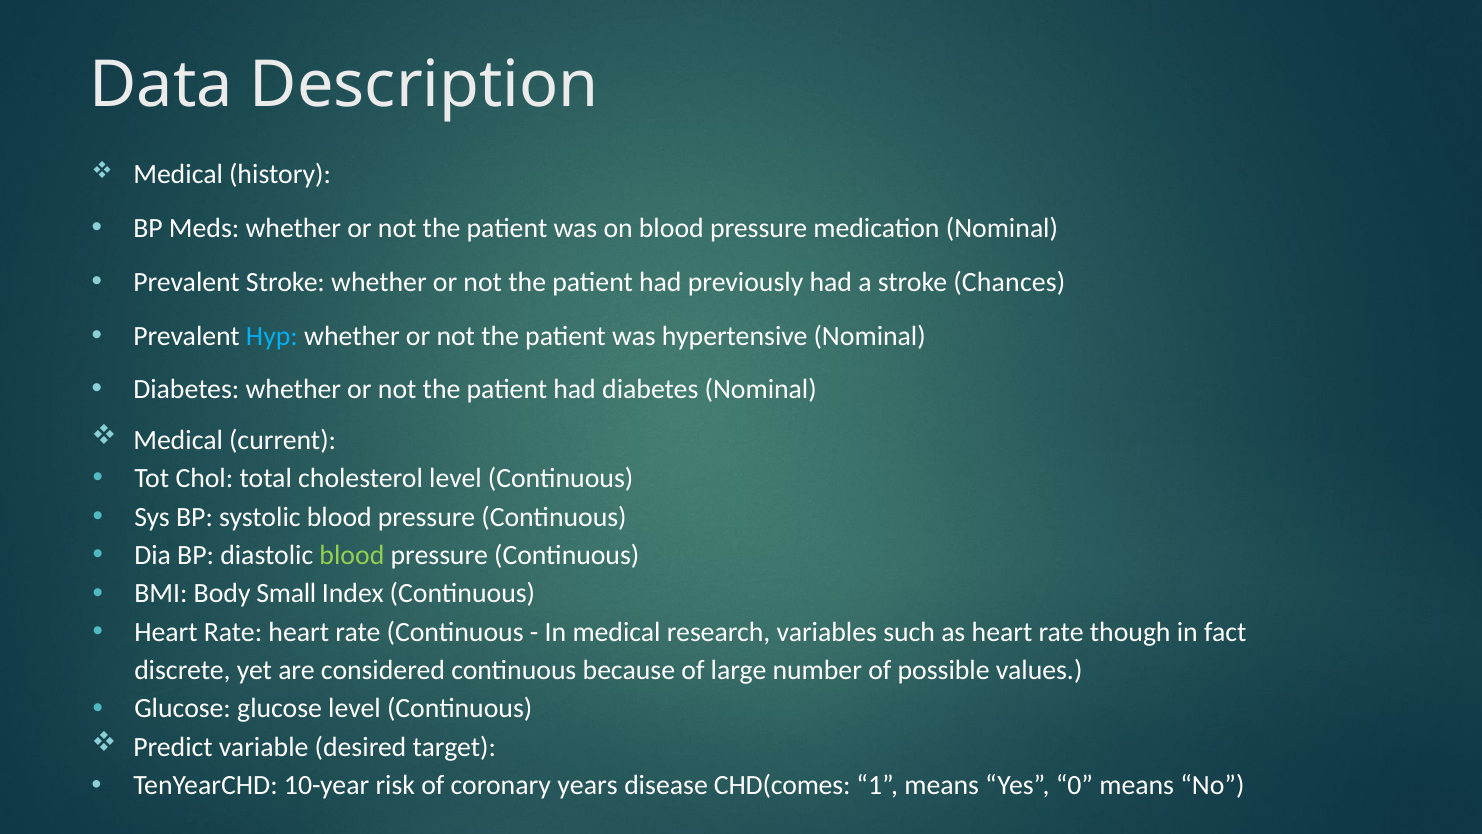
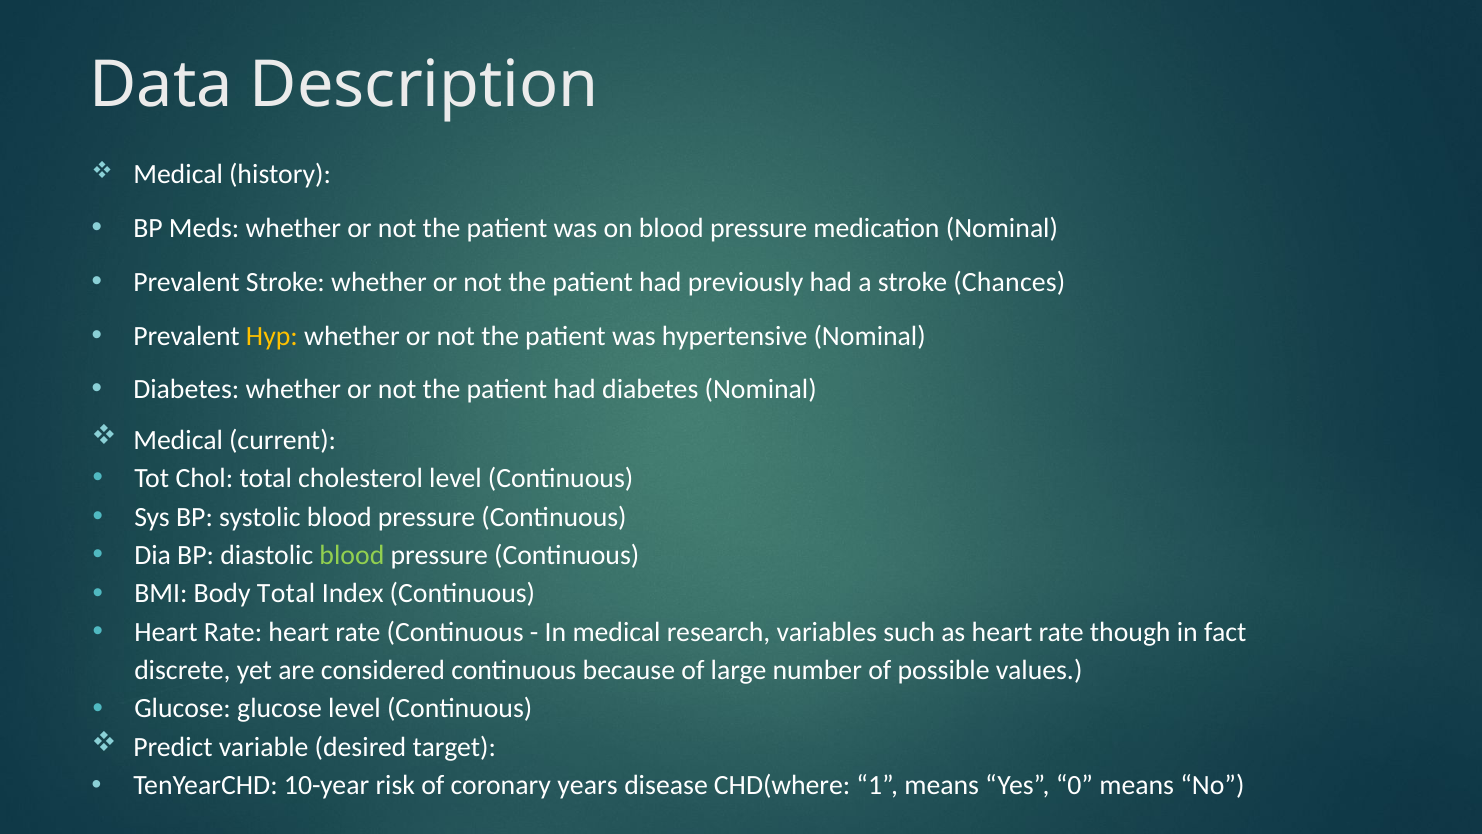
Hyp colour: light blue -> yellow
Body Small: Small -> Total
CHD(comes: CHD(comes -> CHD(where
